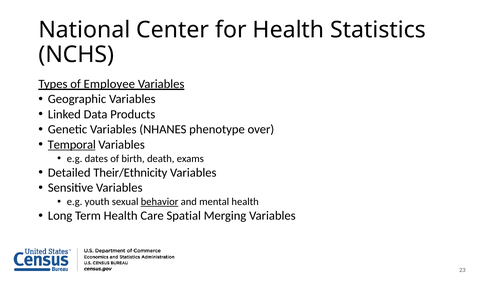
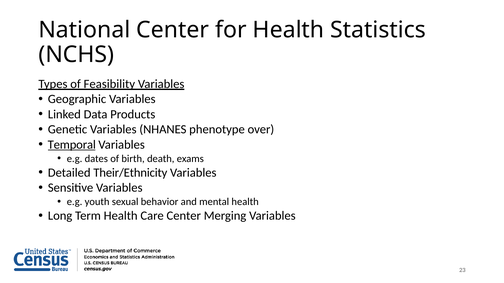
Employee: Employee -> Feasibility
behavior underline: present -> none
Care Spatial: Spatial -> Center
